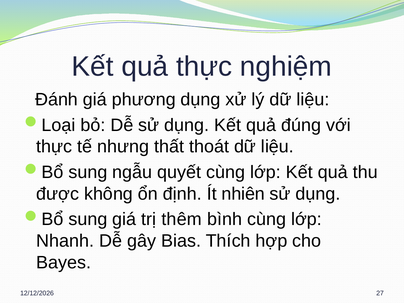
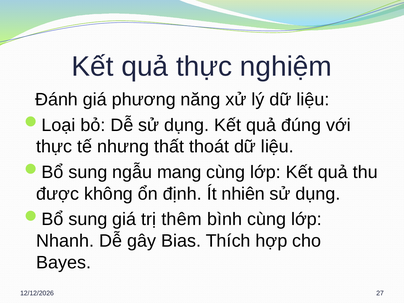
phương dụng: dụng -> năng
quyết: quyết -> mang
